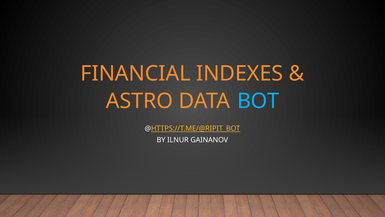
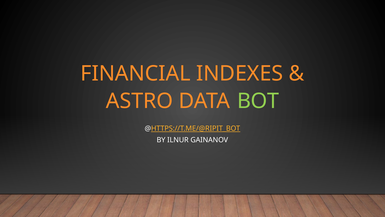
BOT colour: light blue -> light green
